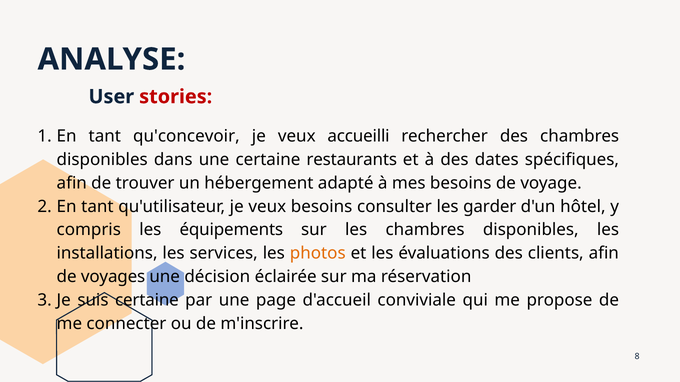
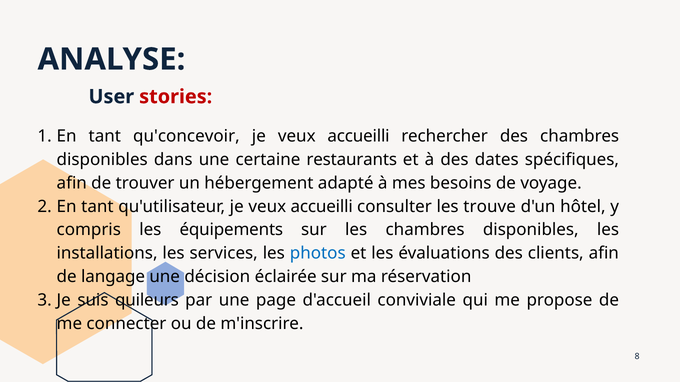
qu'utilisateur je veux besoins: besoins -> accueilli
garder: garder -> trouve
photos colour: orange -> blue
voyages: voyages -> langage
suis certaine: certaine -> quileurs
